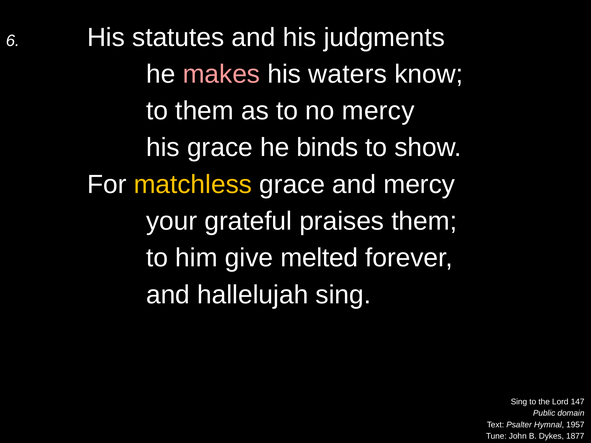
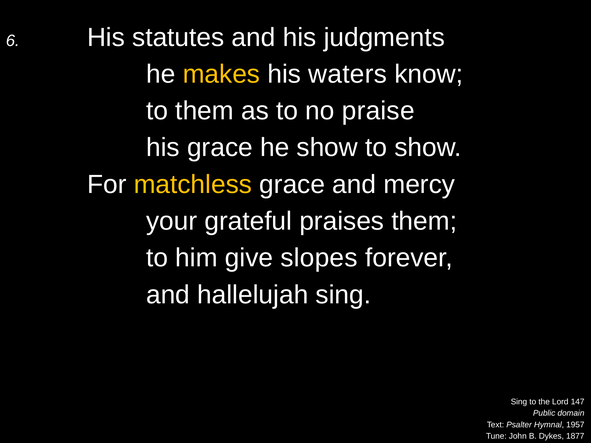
makes colour: pink -> yellow
no mercy: mercy -> praise
he binds: binds -> show
melted: melted -> slopes
